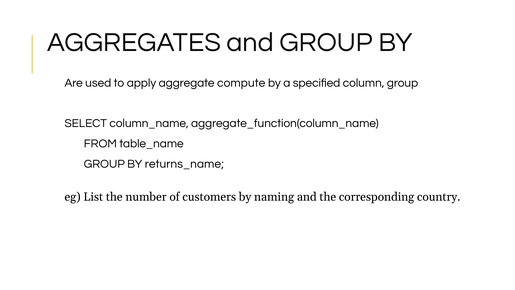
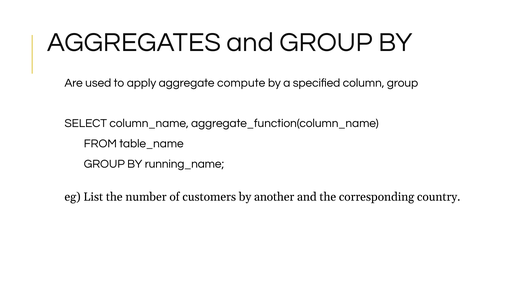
returns_name: returns_name -> running_name
naming: naming -> another
